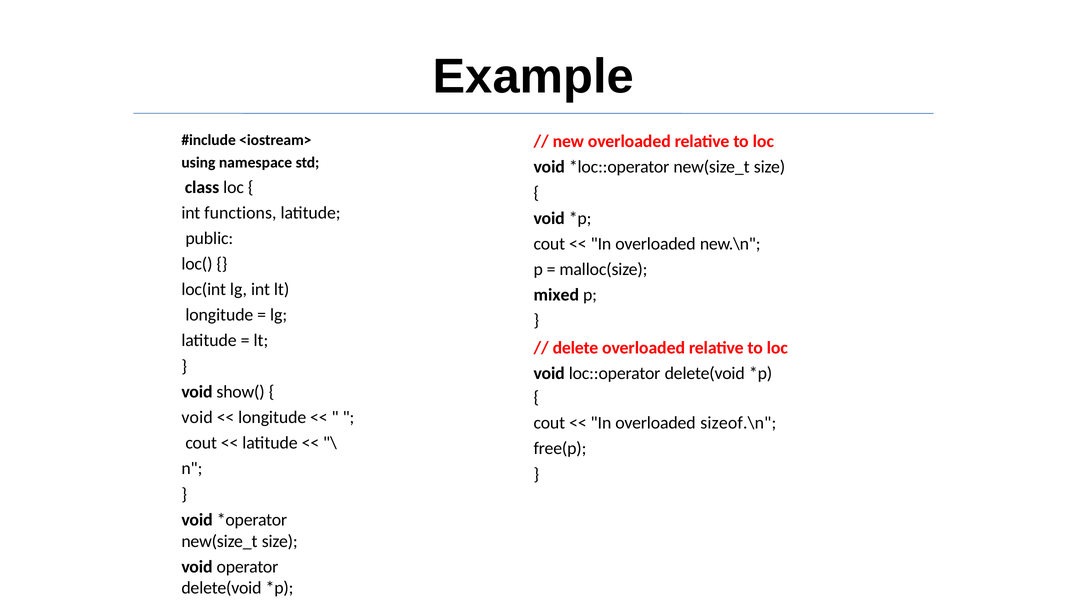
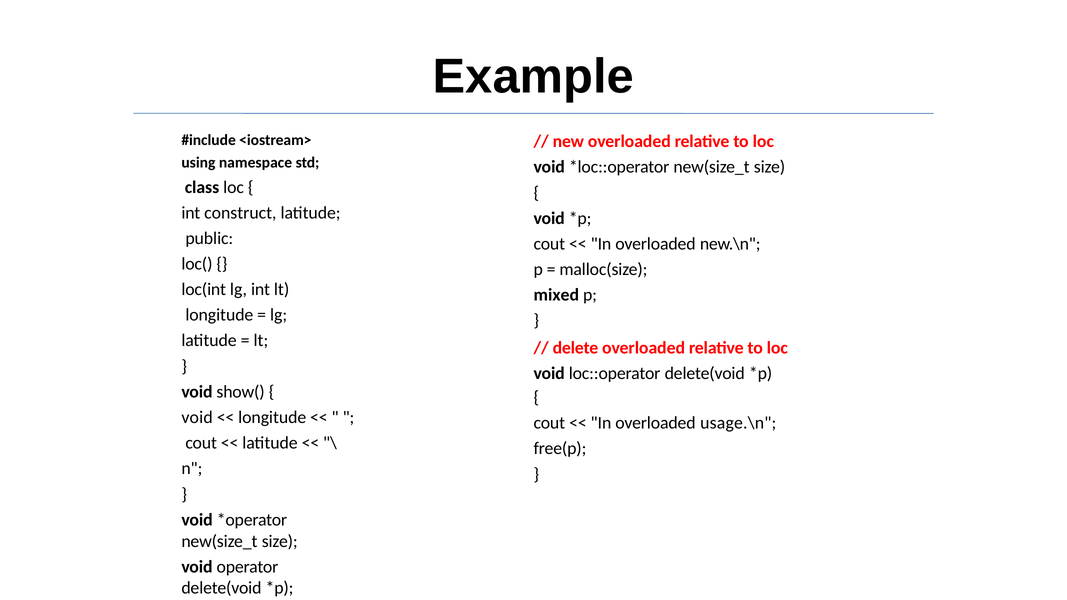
functions: functions -> construct
sizeof.\n: sizeof.\n -> usage.\n
